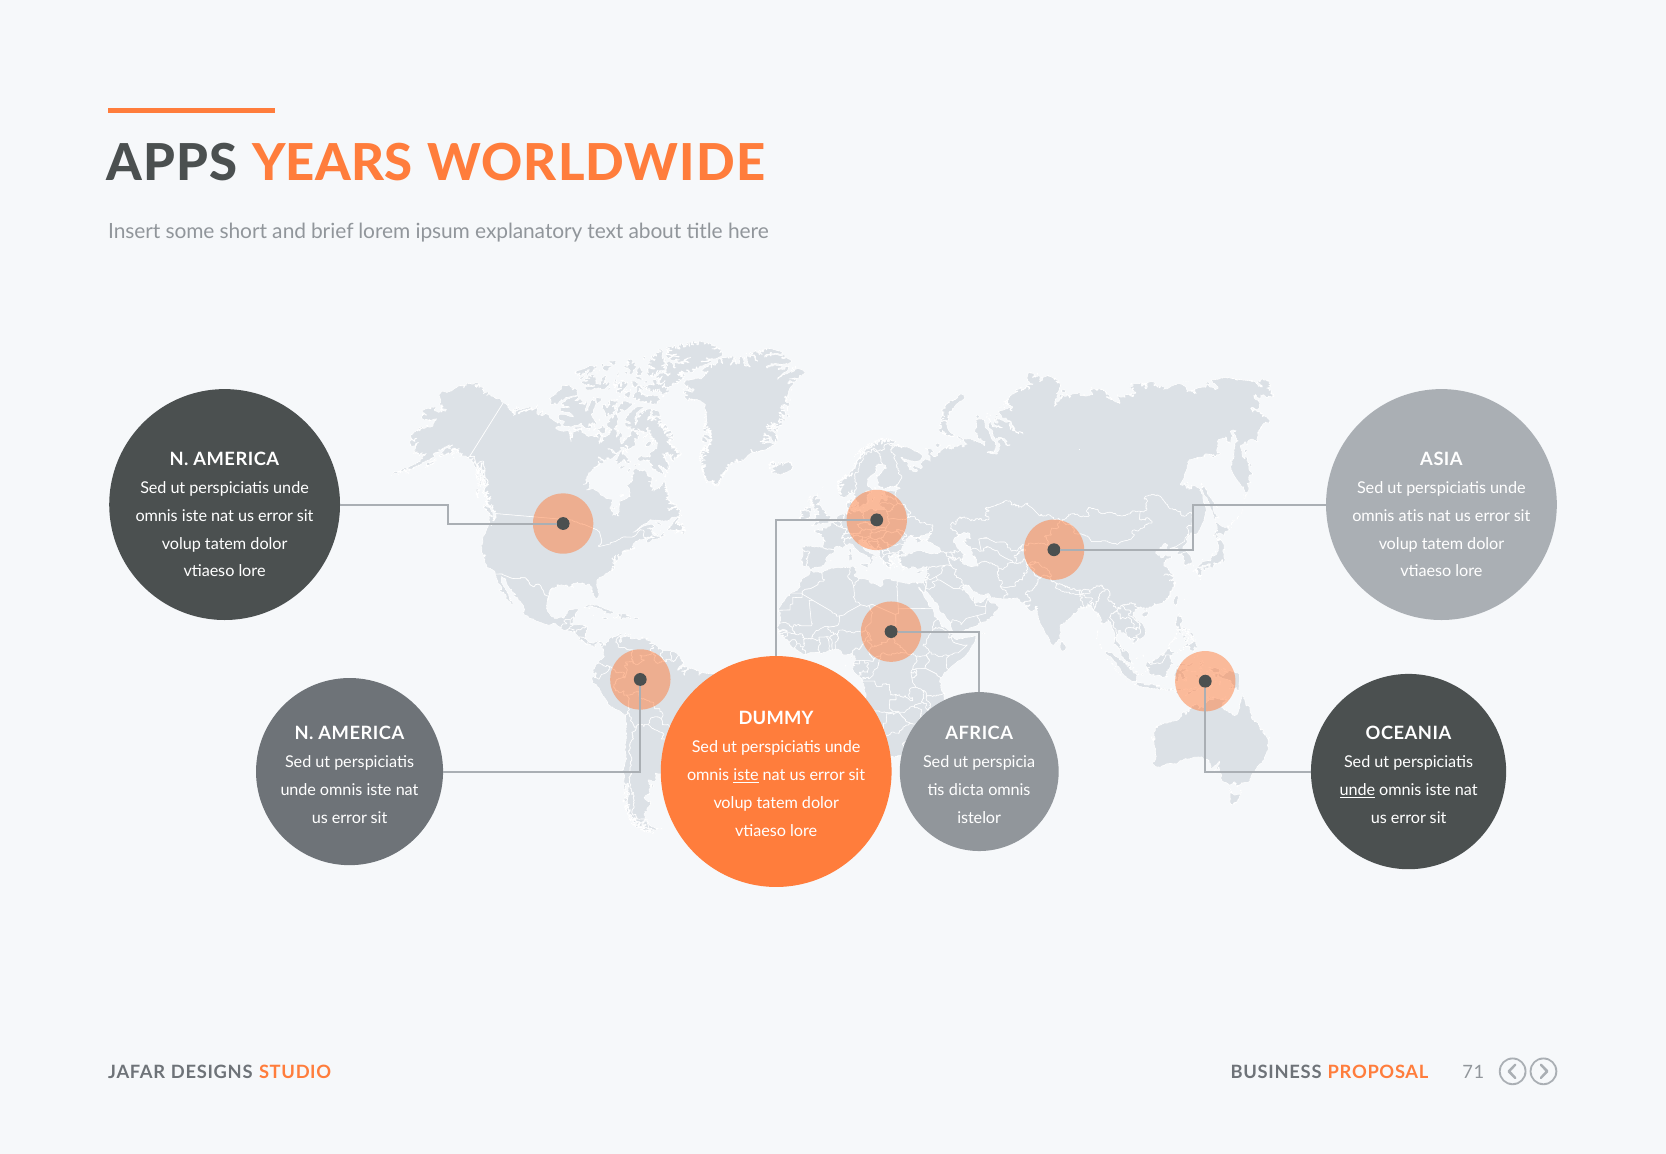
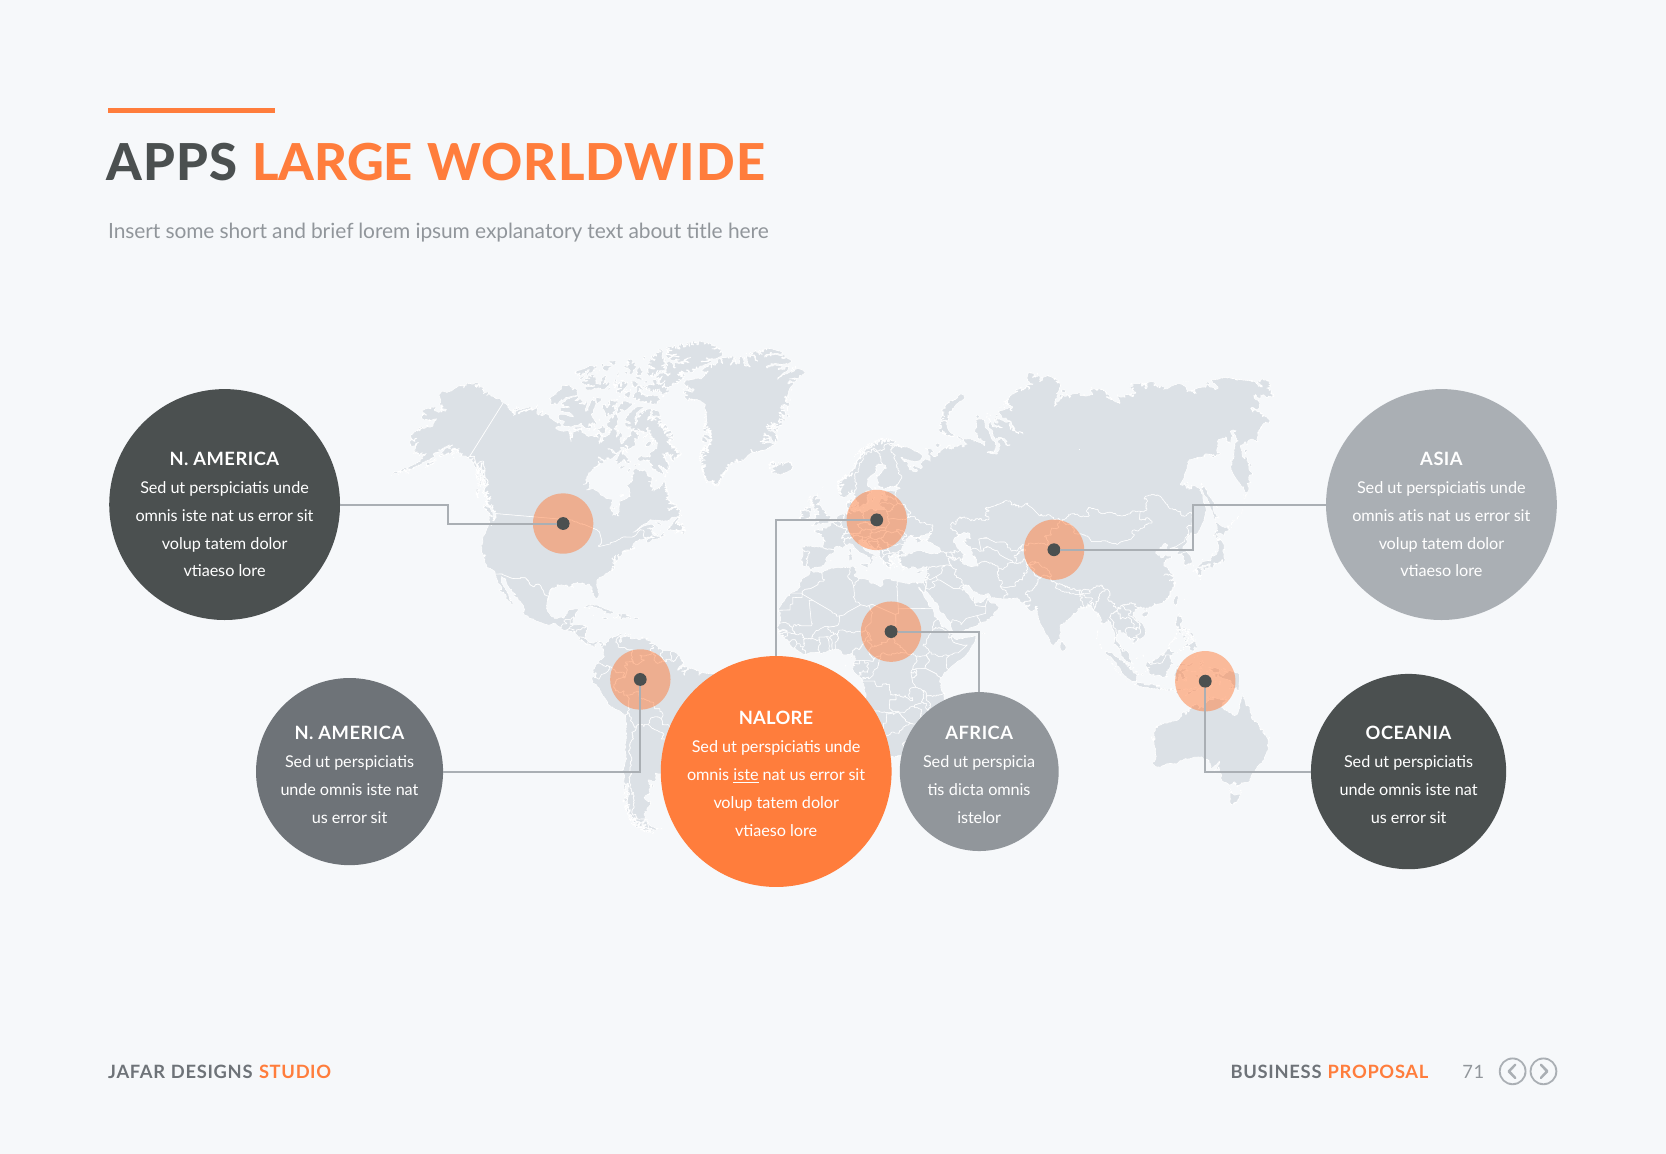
YEARS: YEARS -> LARGE
DUMMY: DUMMY -> NALORE
unde at (1357, 790) underline: present -> none
